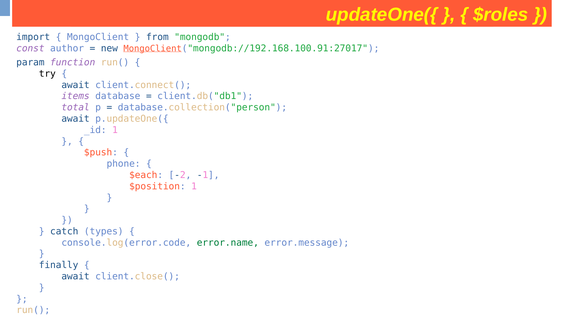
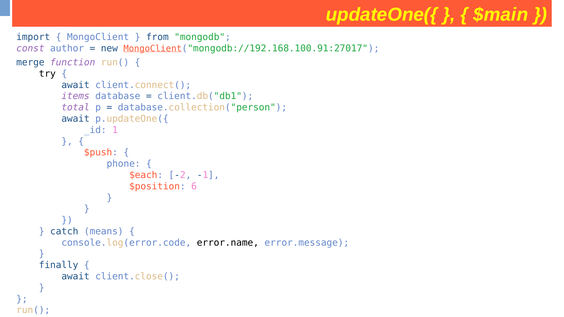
$roles: $roles -> $main
param: param -> merge
$position 1: 1 -> 6
types: types -> means
error.name colour: green -> black
